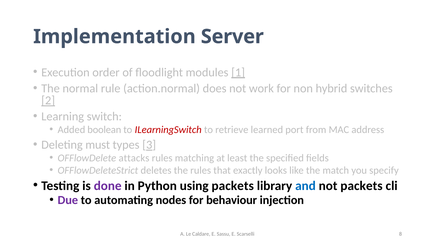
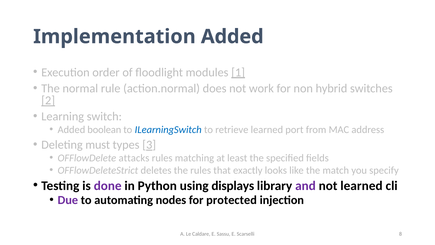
Implementation Server: Server -> Added
ILearningSwitch colour: red -> blue
using packets: packets -> displays
and colour: blue -> purple
not packets: packets -> learned
behaviour: behaviour -> protected
